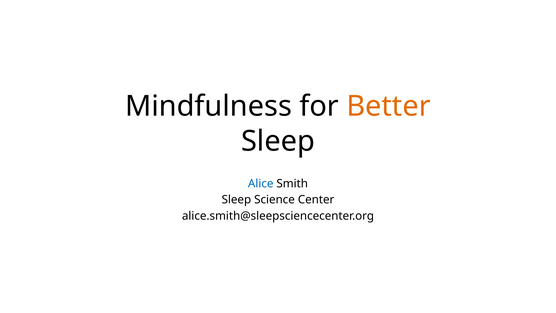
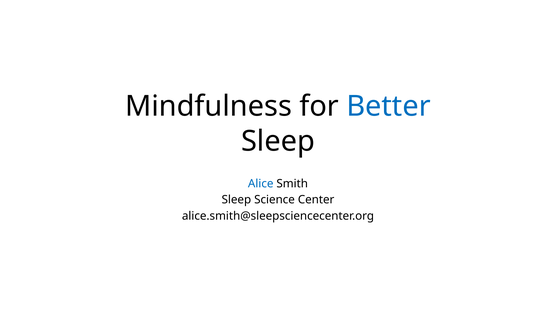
Better colour: orange -> blue
